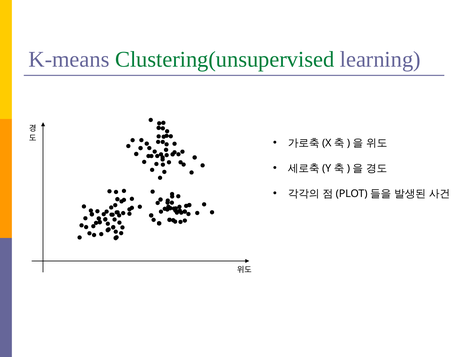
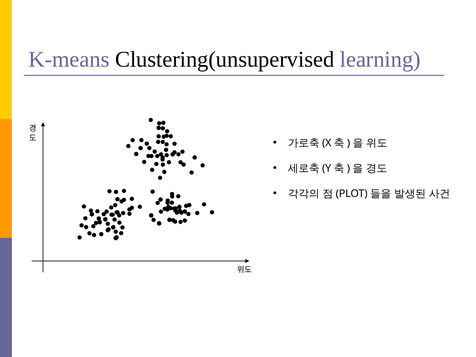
Clustering(unsupervised colour: green -> black
